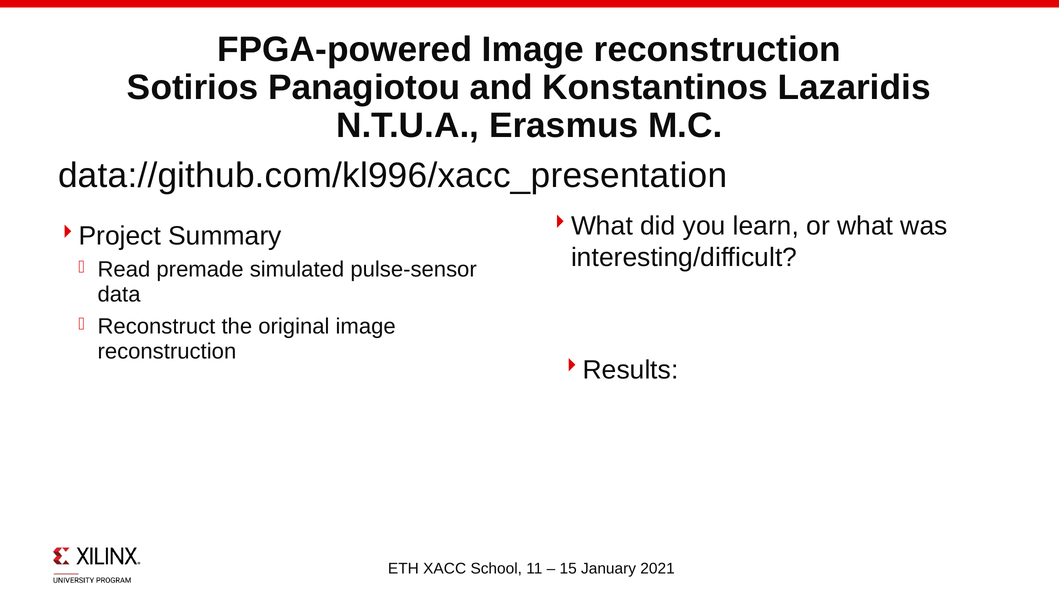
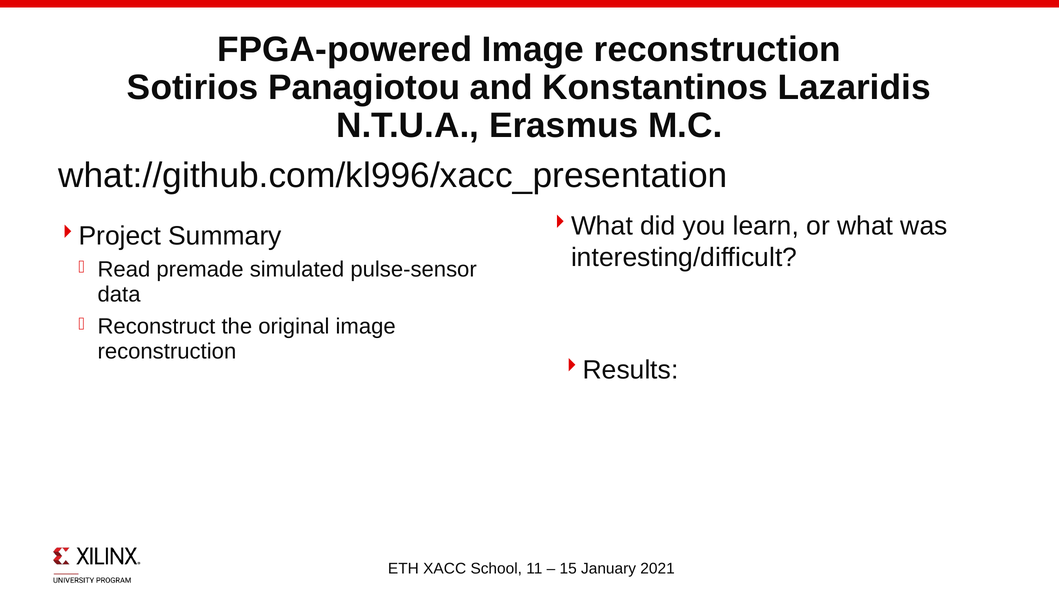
data://github.com/kl996/xacc_presentation: data://github.com/kl996/xacc_presentation -> what://github.com/kl996/xacc_presentation
